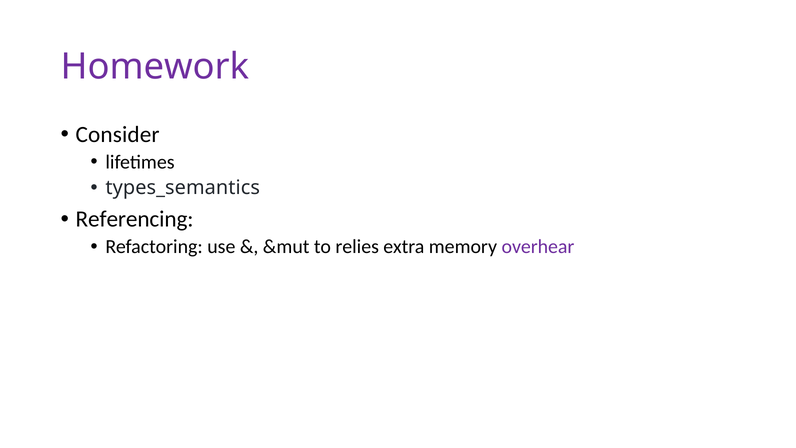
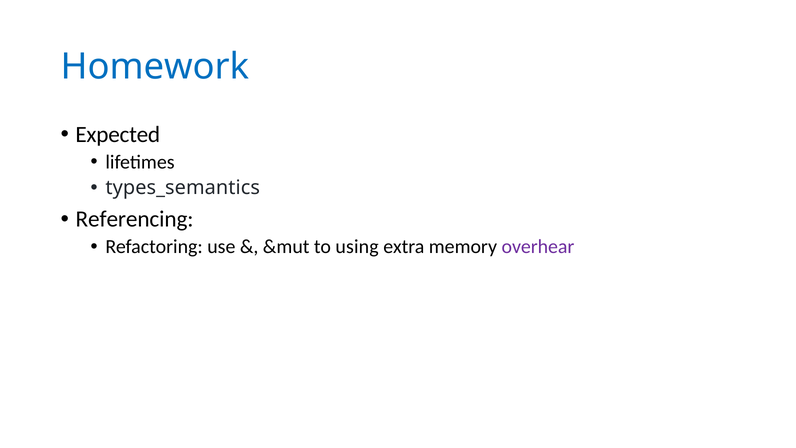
Homework colour: purple -> blue
Consider: Consider -> Expected
relies: relies -> using
